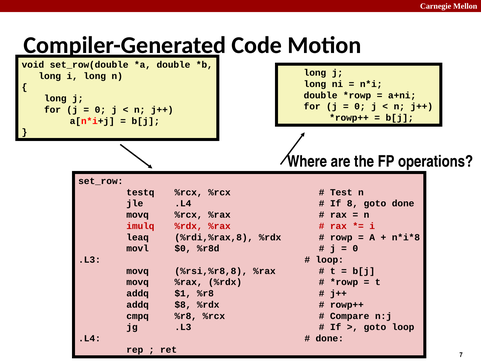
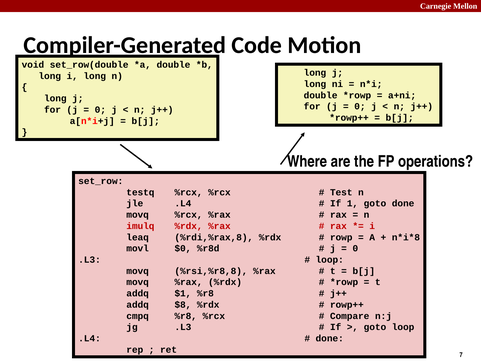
8: 8 -> 1
